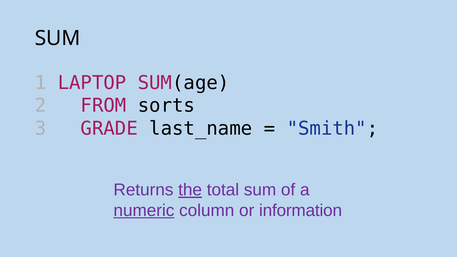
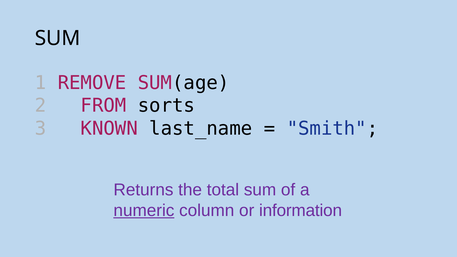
LAPTOP: LAPTOP -> REMOVE
GRADE: GRADE -> KNOWN
the underline: present -> none
